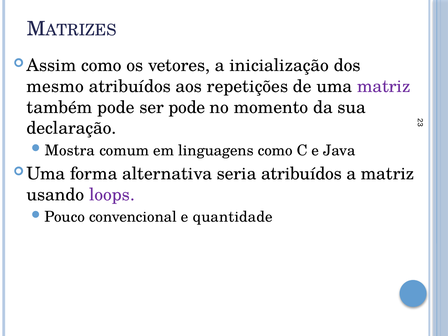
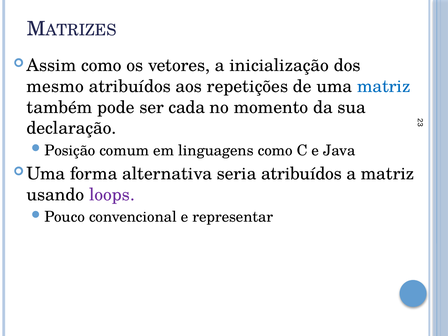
matriz at (384, 86) colour: purple -> blue
ser pode: pode -> cada
Mostra: Mostra -> Posição
quantidade: quantidade -> representar
